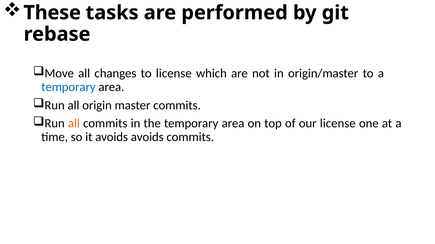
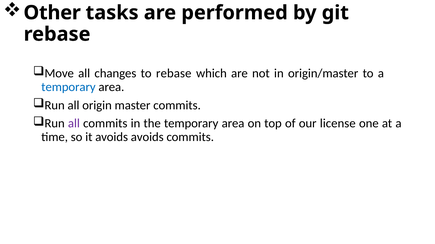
These: These -> Other
to license: license -> rebase
all at (74, 124) colour: orange -> purple
